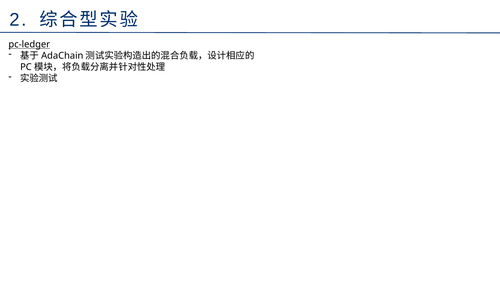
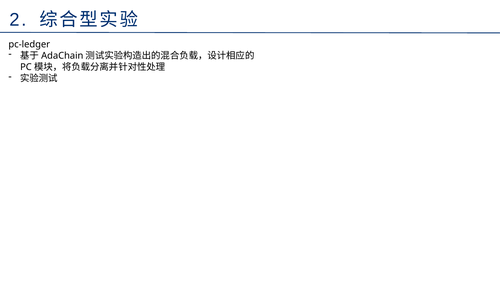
pc-ledger underline: present -> none
